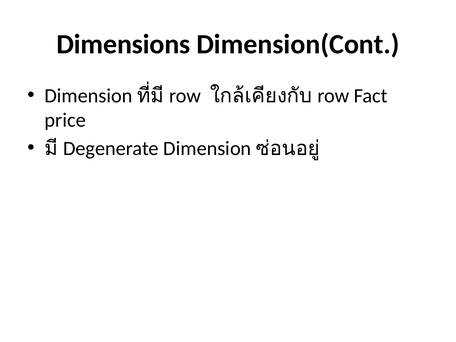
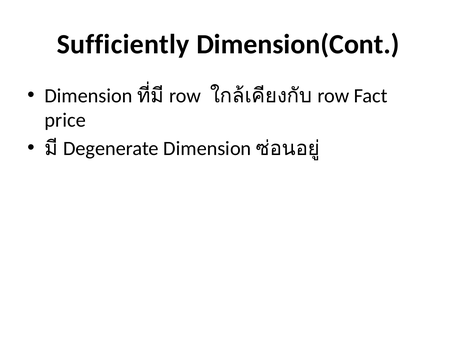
Dimensions: Dimensions -> Sufficiently
